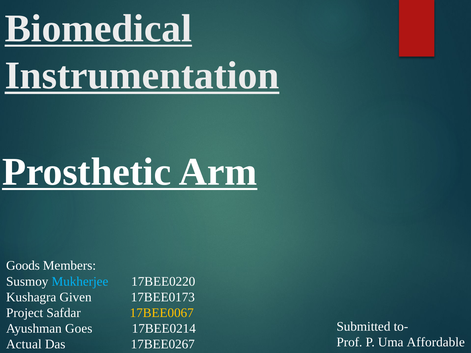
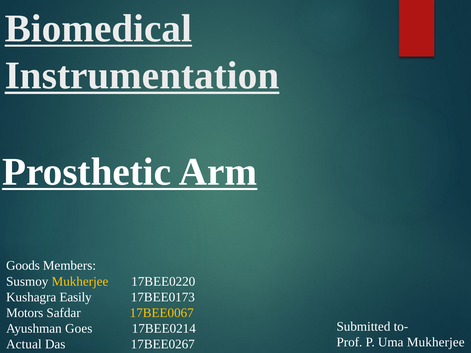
Mukherjee at (80, 282) colour: light blue -> yellow
Given: Given -> Easily
Project: Project -> Motors
Uma Affordable: Affordable -> Mukherjee
